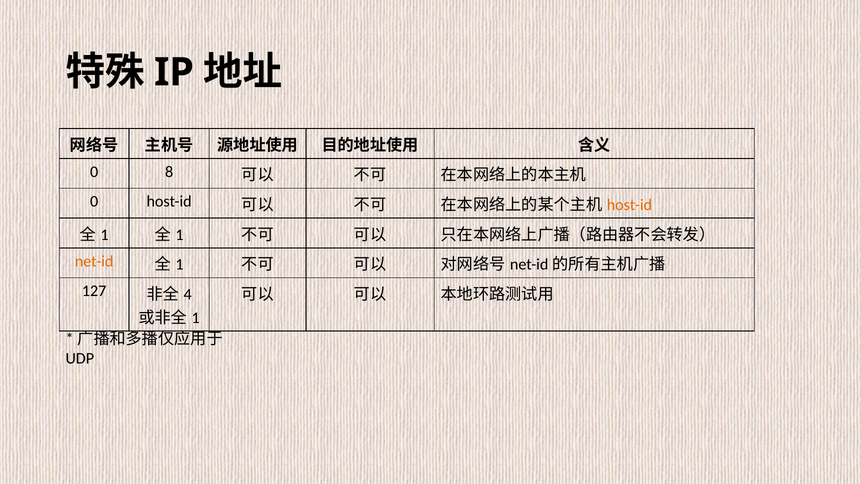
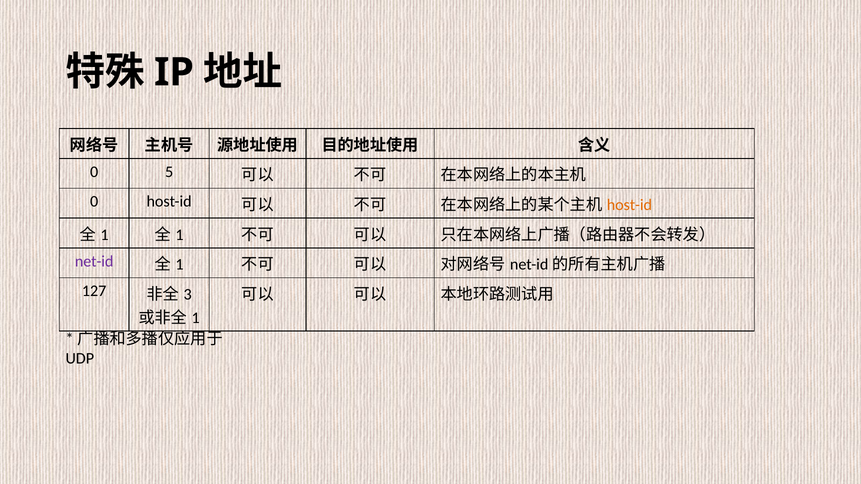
8: 8 -> 5
net-id colour: orange -> purple
4: 4 -> 3
